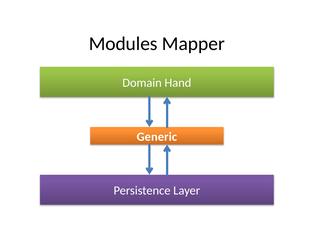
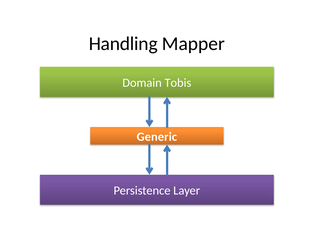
Modules: Modules -> Handling
Hand: Hand -> Tobis
